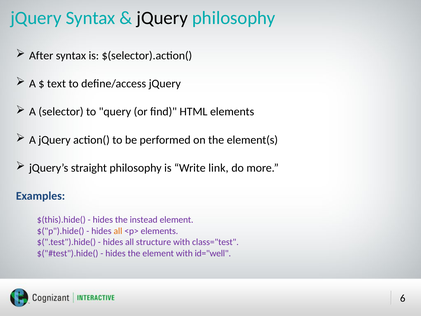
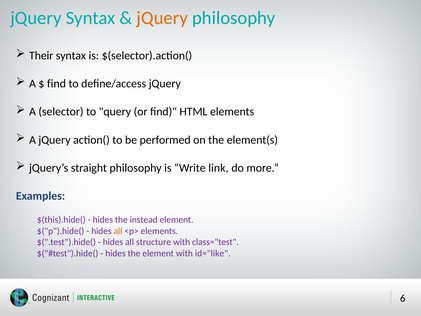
jQuery at (162, 18) colour: black -> orange
After: After -> Their
text at (56, 84): text -> find
id="well: id="well -> id="like
